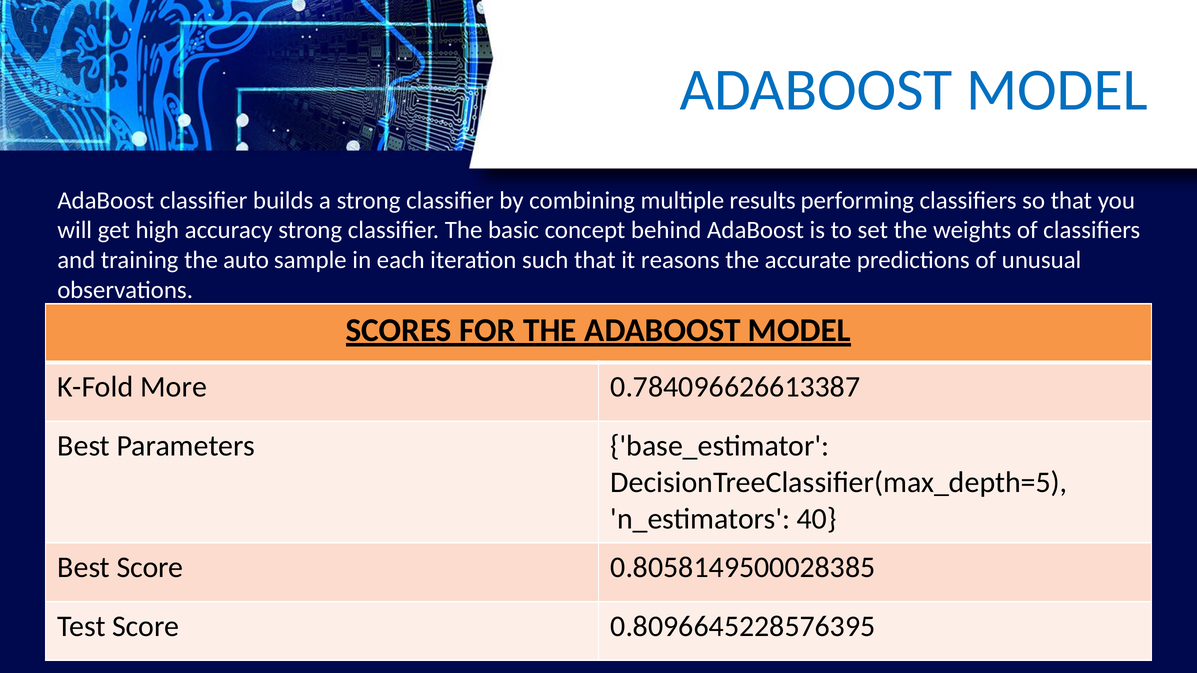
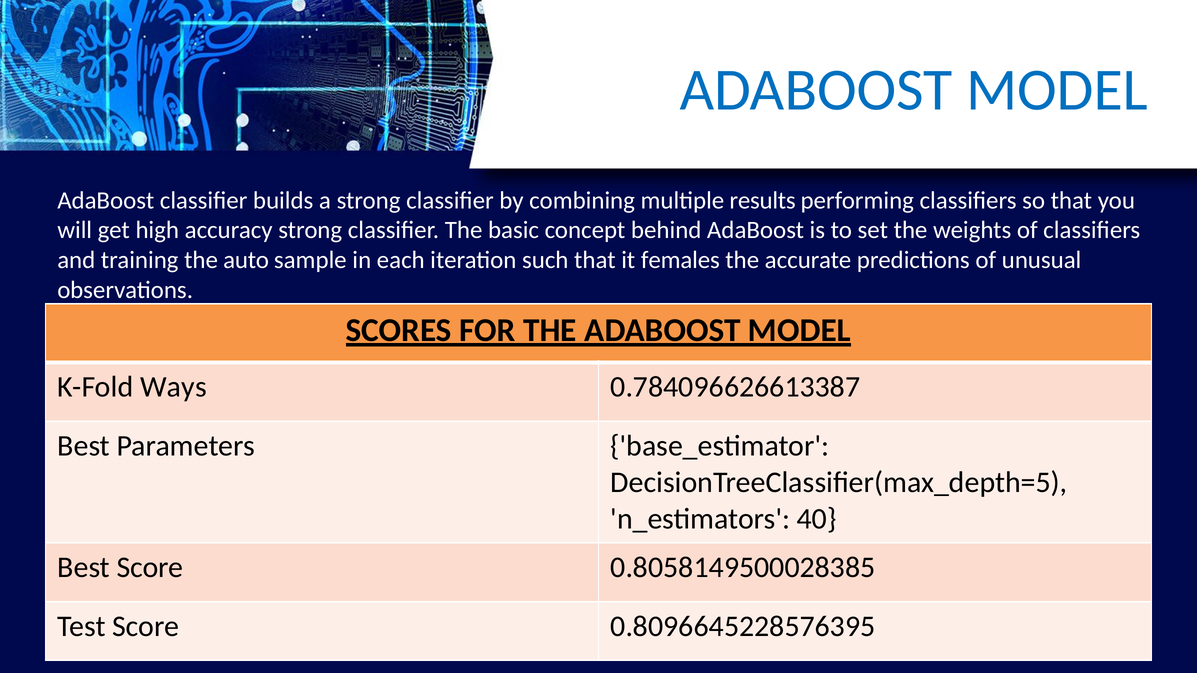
reasons: reasons -> females
More: More -> Ways
